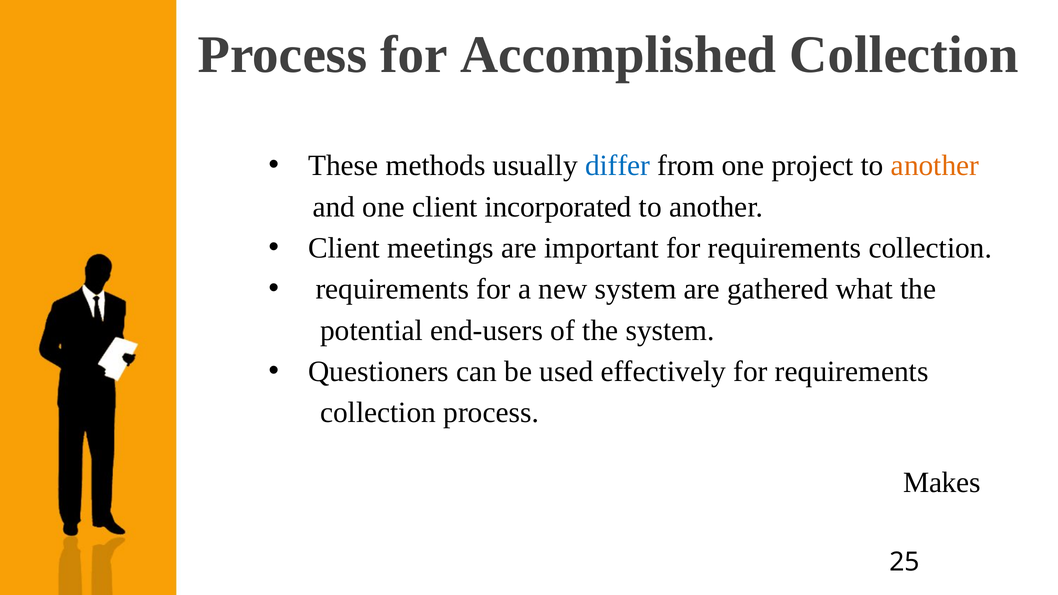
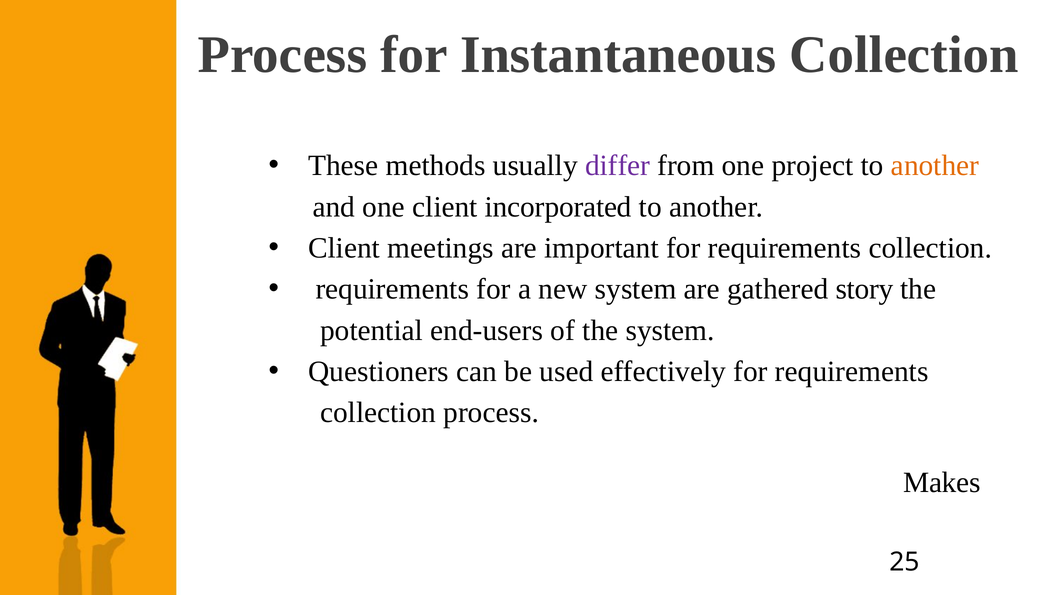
Accomplished: Accomplished -> Instantaneous
differ colour: blue -> purple
what: what -> story
